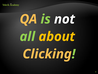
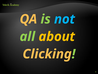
not colour: white -> light blue
